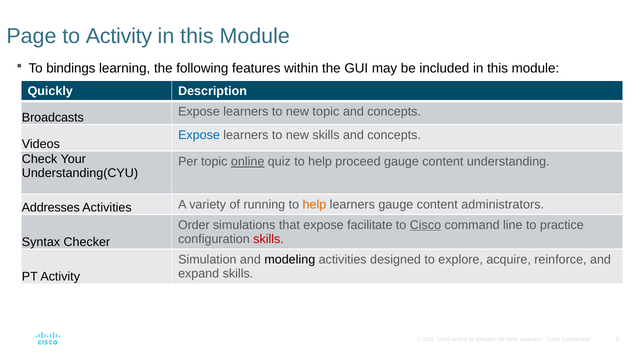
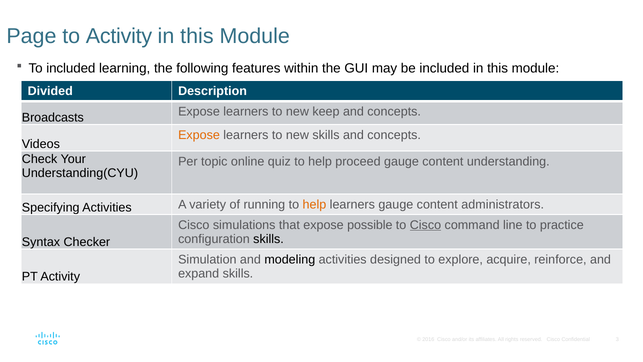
To bindings: bindings -> included
Quickly: Quickly -> Divided
new topic: topic -> keep
Expose at (199, 135) colour: blue -> orange
online underline: present -> none
Addresses: Addresses -> Specifying
Order at (194, 225): Order -> Cisco
facilitate: facilitate -> possible
skills at (269, 239) colour: red -> black
